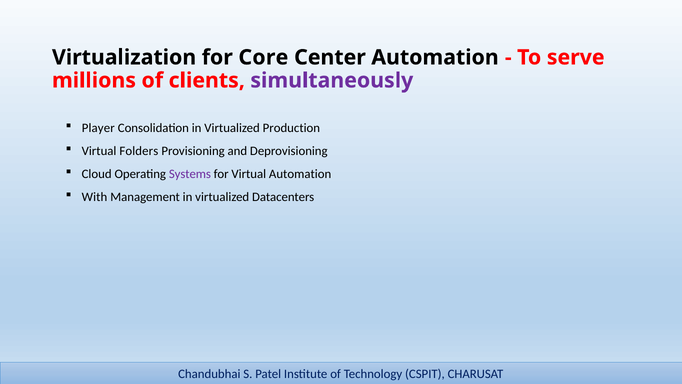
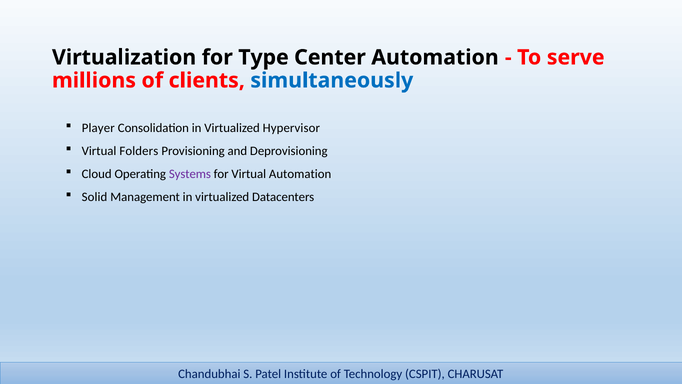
Core: Core -> Type
simultaneously colour: purple -> blue
Production: Production -> Hypervisor
With: With -> Solid
